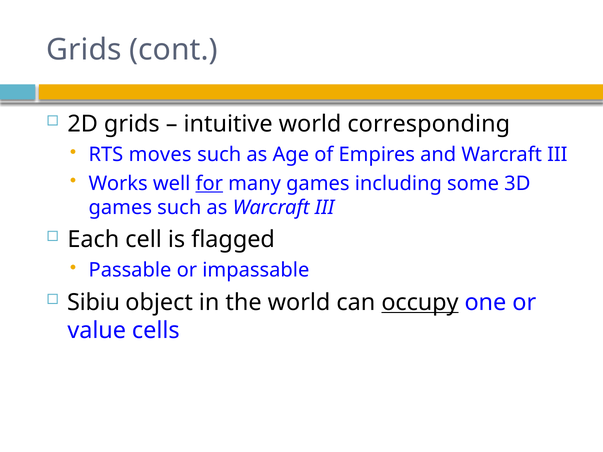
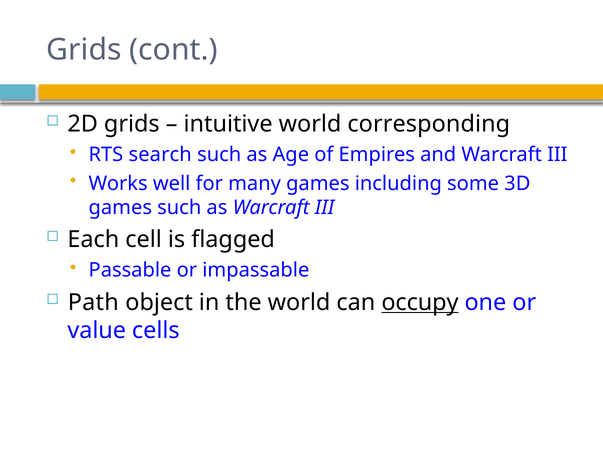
moves: moves -> search
for underline: present -> none
Sibiu: Sibiu -> Path
